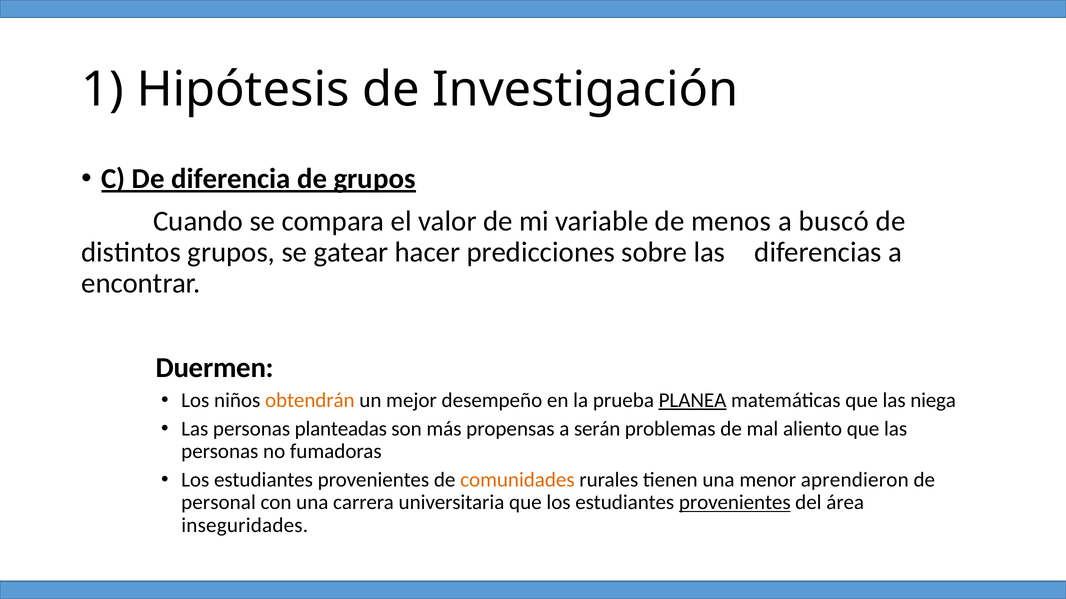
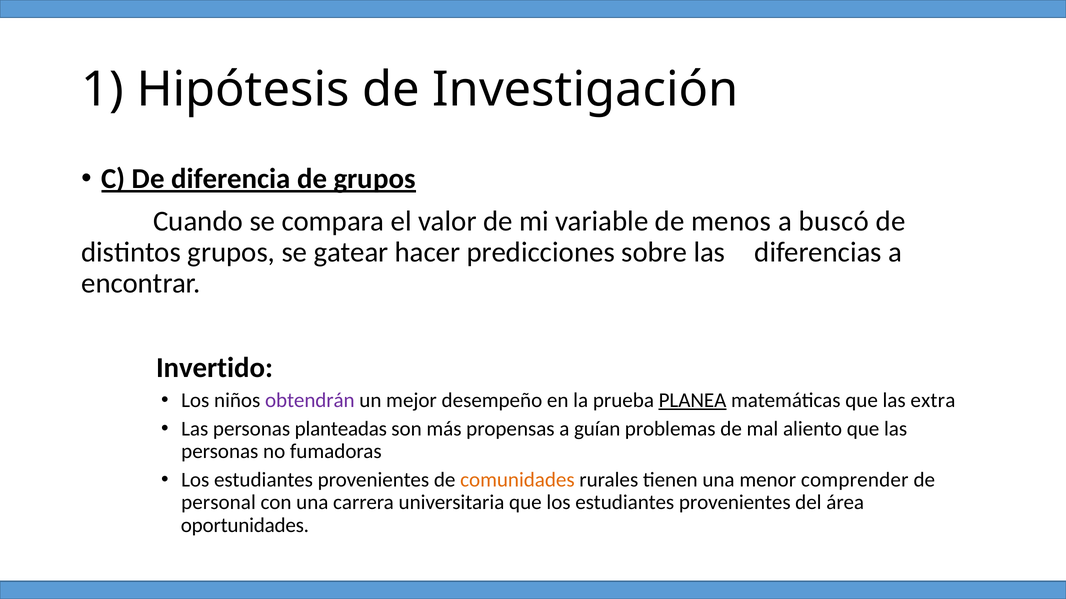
Duermen: Duermen -> Invertido
obtendrán colour: orange -> purple
niega: niega -> extra
serán: serán -> guían
aprendieron: aprendieron -> comprender
provenientes at (735, 503) underline: present -> none
inseguridades: inseguridades -> oportunidades
